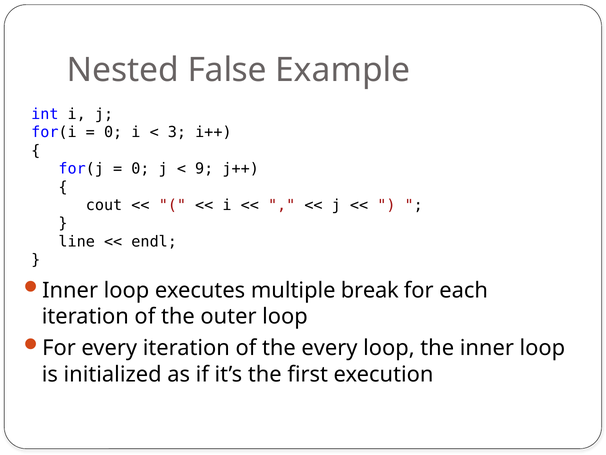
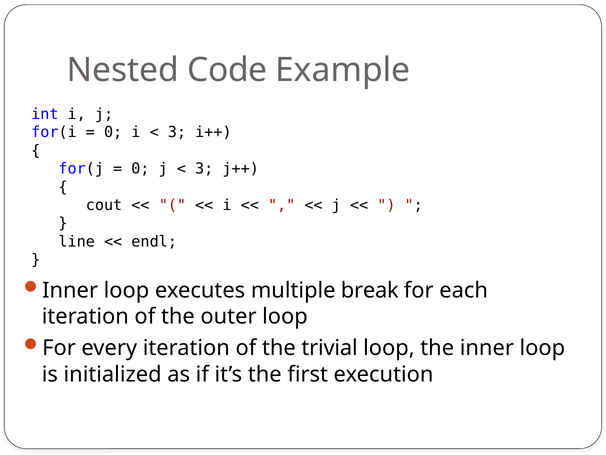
False: False -> Code
9 at (204, 169): 9 -> 3
the every: every -> trivial
